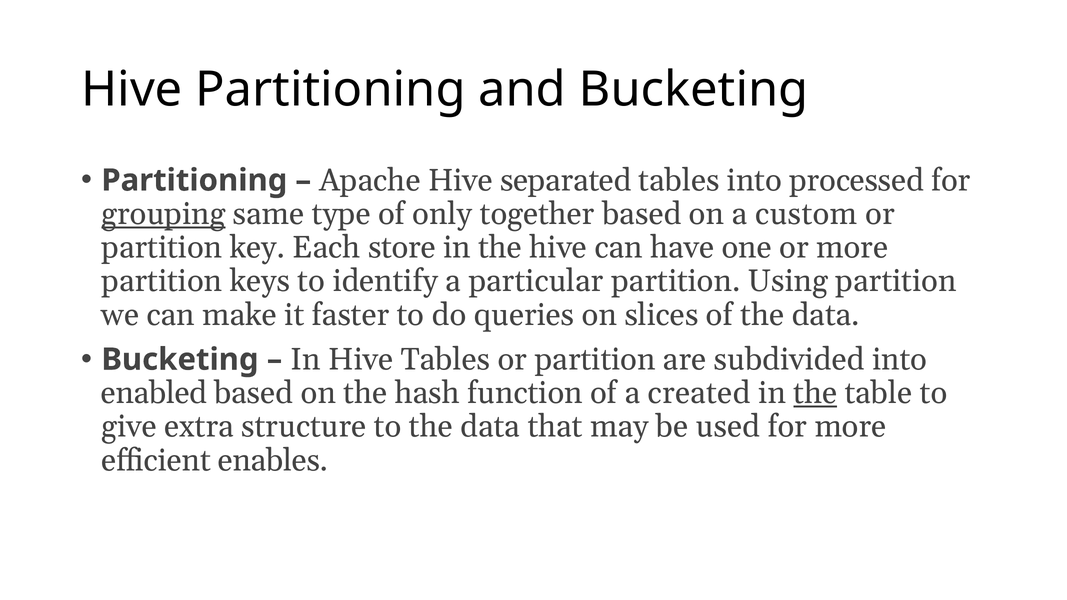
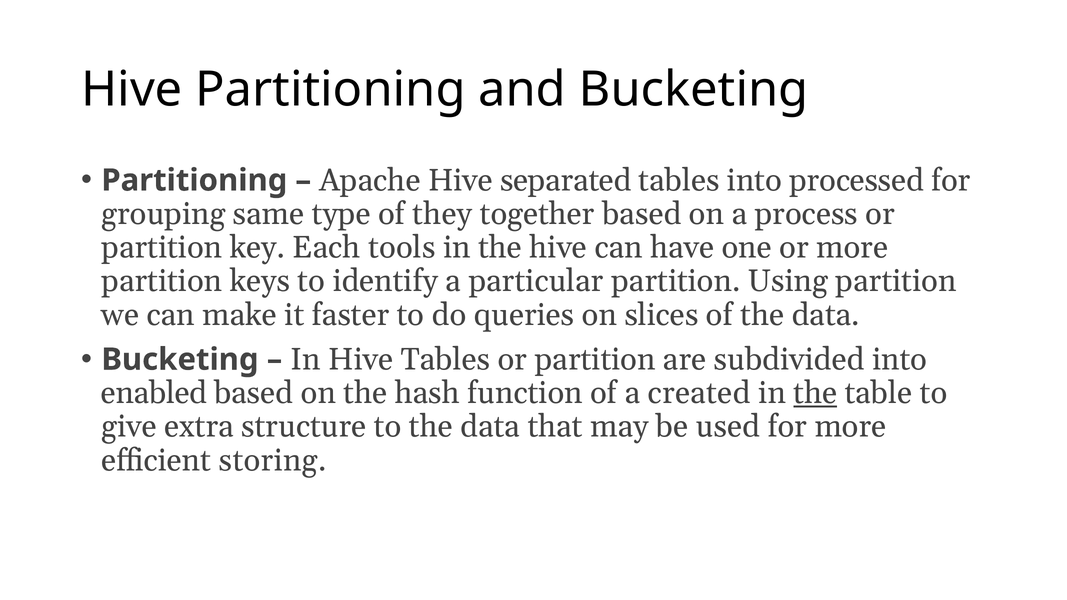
grouping underline: present -> none
only: only -> they
custom: custom -> process
store: store -> tools
enables: enables -> storing
